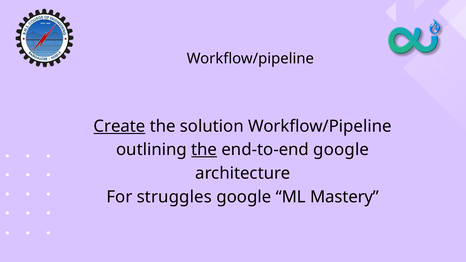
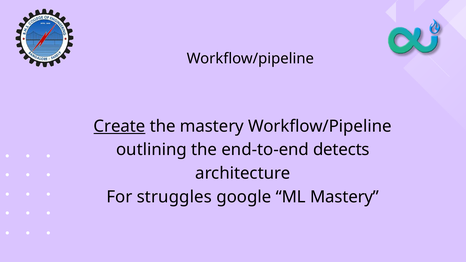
the solution: solution -> mastery
the at (204, 150) underline: present -> none
end-to-end google: google -> detects
